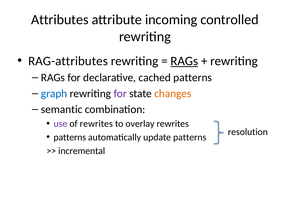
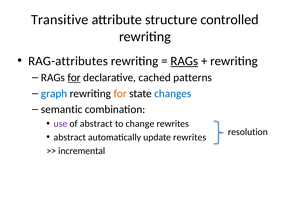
Attributes: Attributes -> Transitive
incoming: incoming -> structure
for at (74, 77) underline: none -> present
for at (120, 93) colour: purple -> orange
changes colour: orange -> blue
of rewrites: rewrites -> abstract
overlay: overlay -> change
patterns at (70, 137): patterns -> abstract
update patterns: patterns -> rewrites
